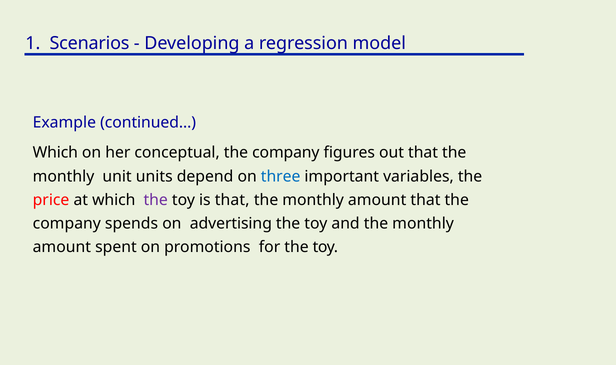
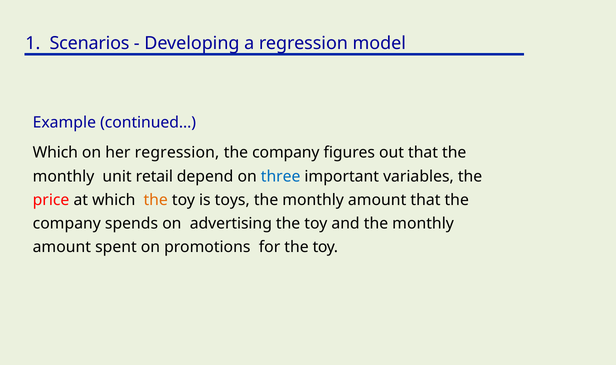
her conceptual: conceptual -> regression
units: units -> retail
the at (156, 200) colour: purple -> orange
is that: that -> toys
